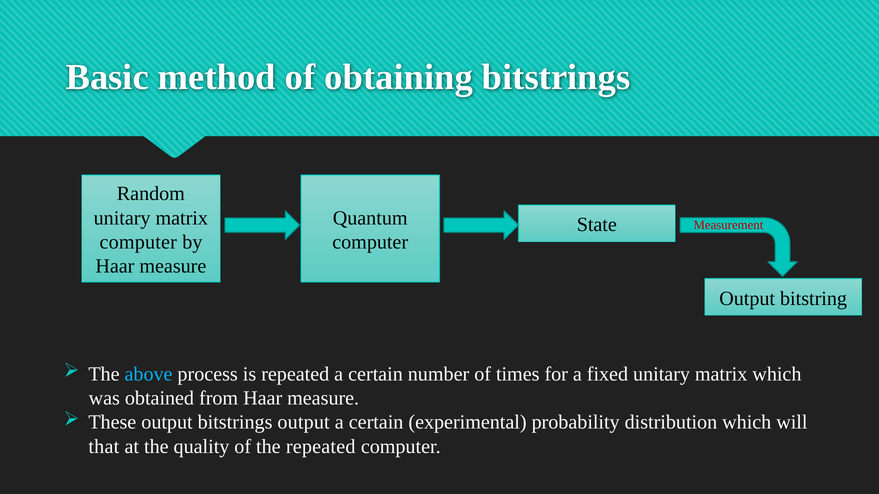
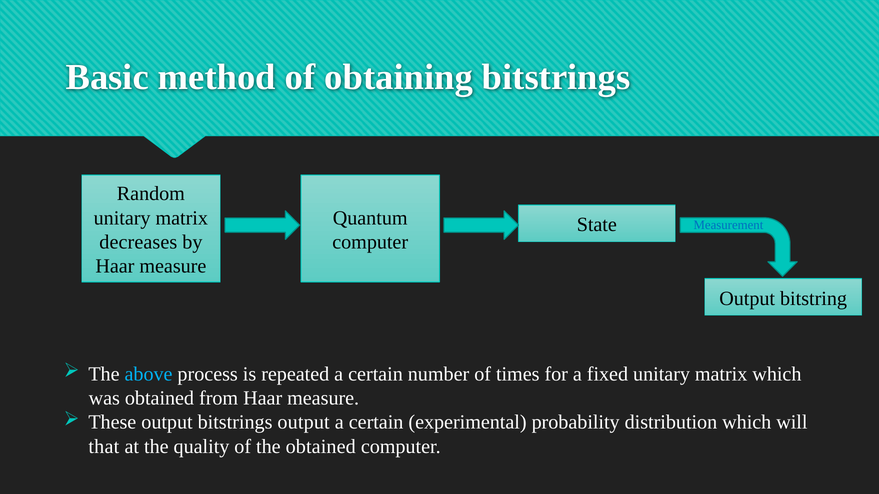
Measurement colour: red -> blue
computer at (138, 242): computer -> decreases
the repeated: repeated -> obtained
